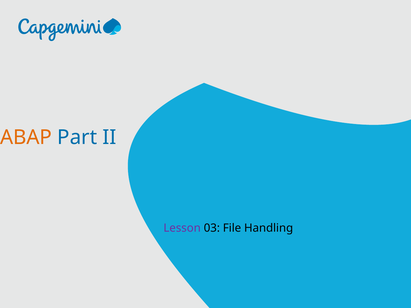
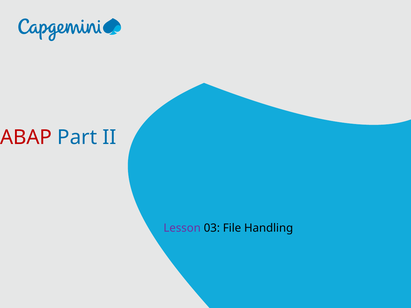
ABAP colour: orange -> red
